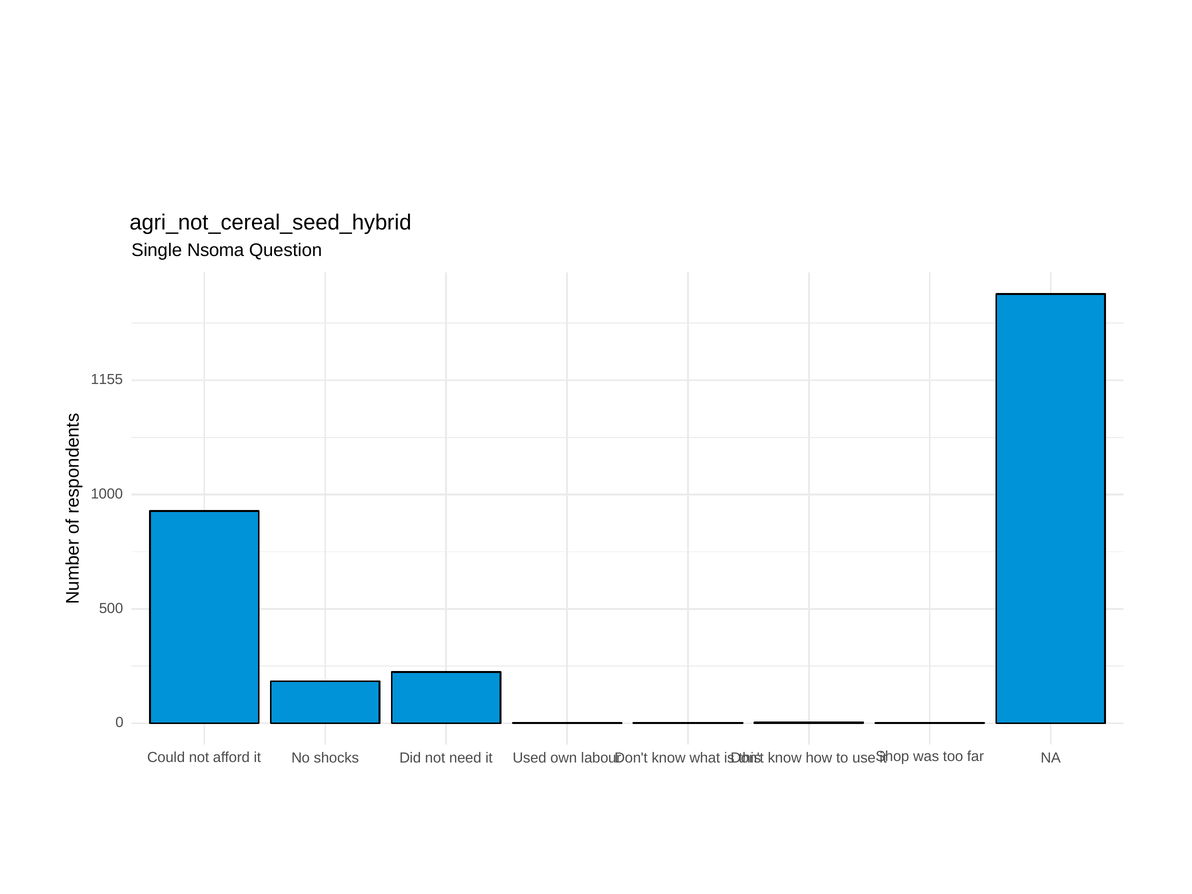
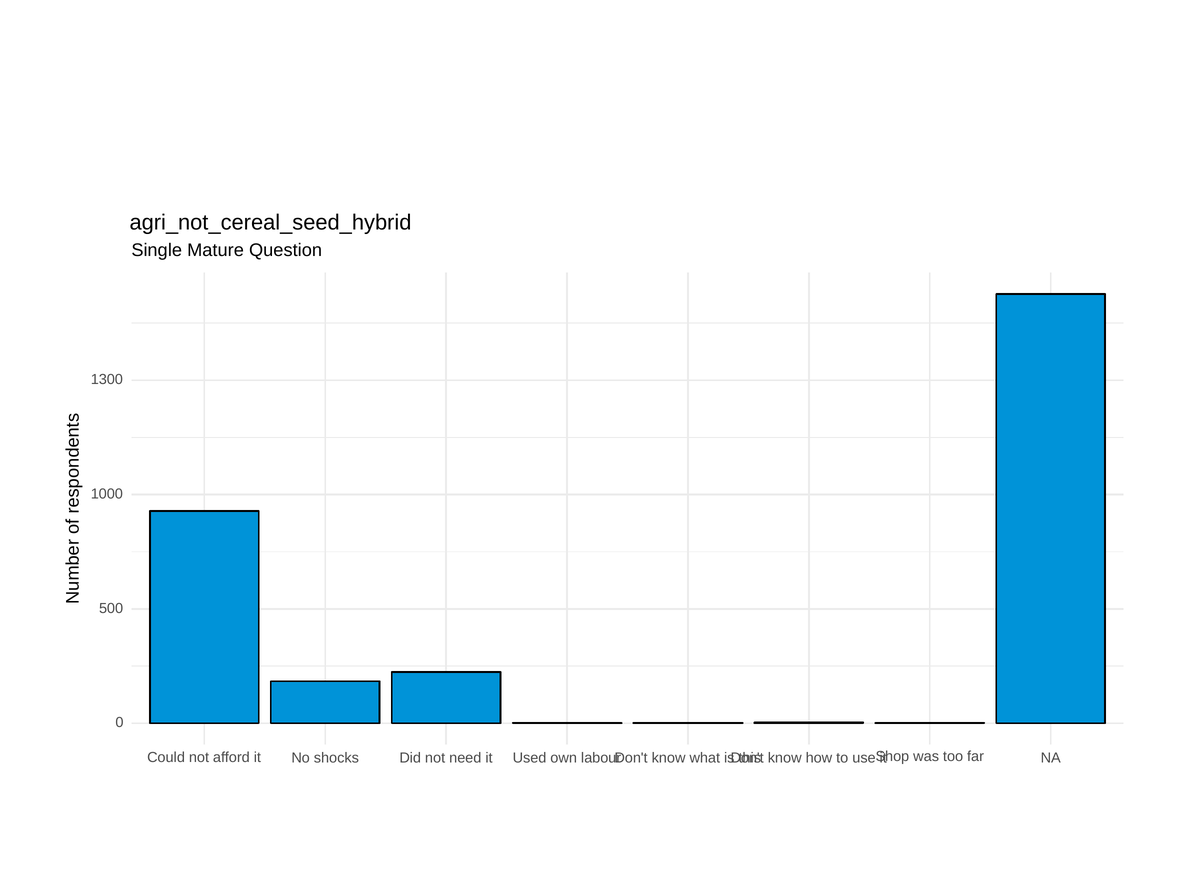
Nsoma: Nsoma -> Mature
1155: 1155 -> 1300
